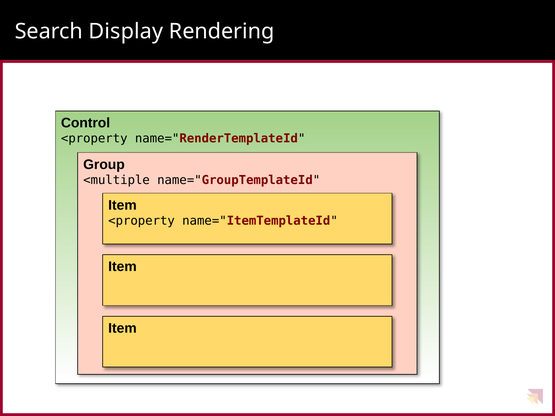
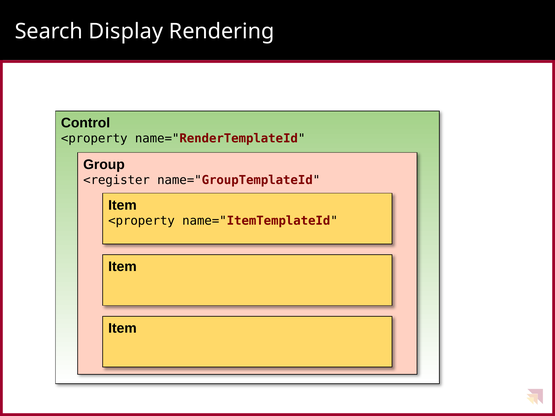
<multiple: <multiple -> <register
